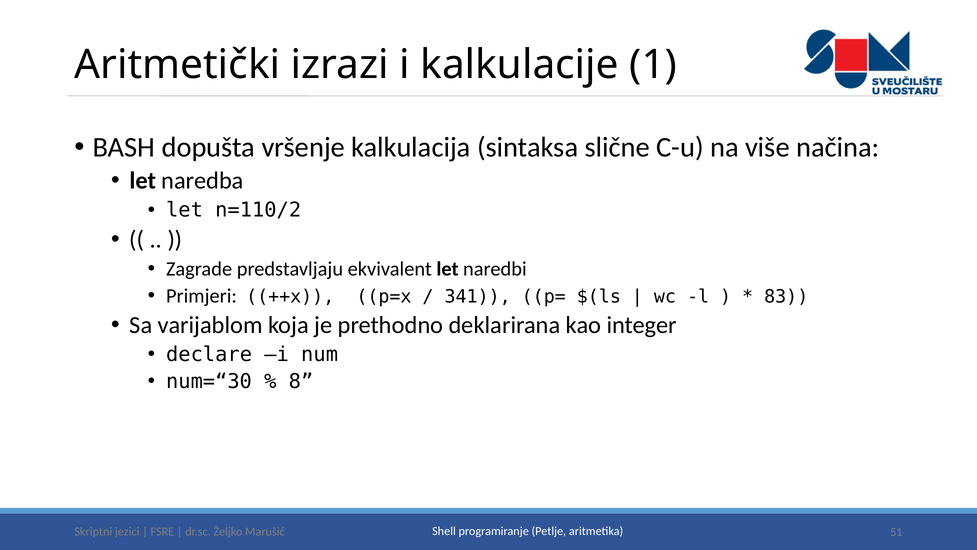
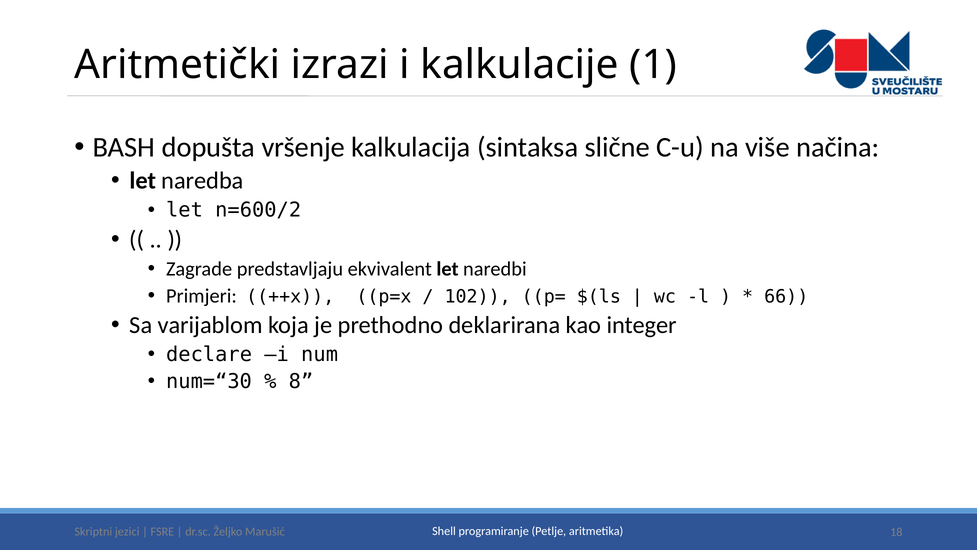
n=110/2: n=110/2 -> n=600/2
341: 341 -> 102
83: 83 -> 66
51: 51 -> 18
